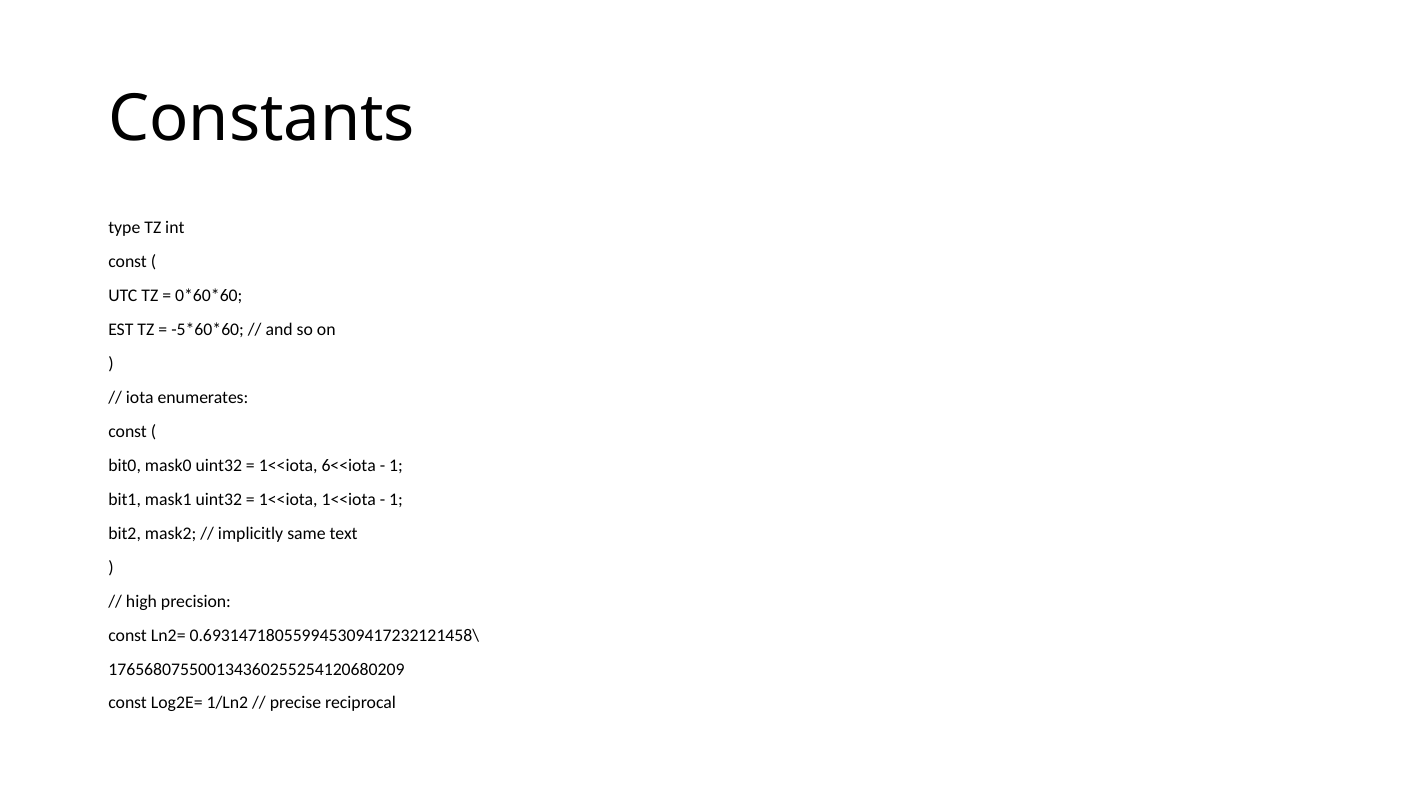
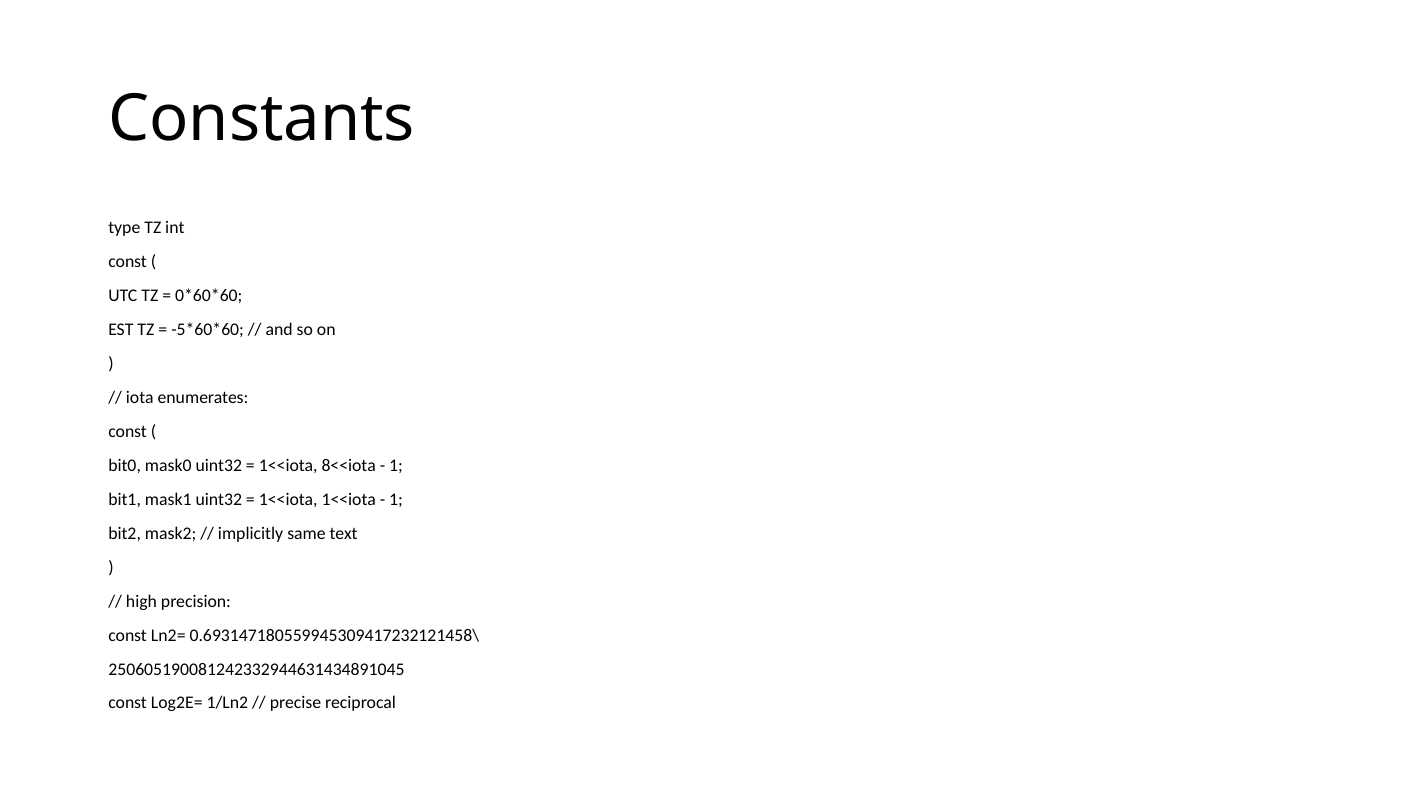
6<<iota: 6<<iota -> 8<<iota
176568075500134360255254120680209: 176568075500134360255254120680209 -> 250605190081242332944631434891045
